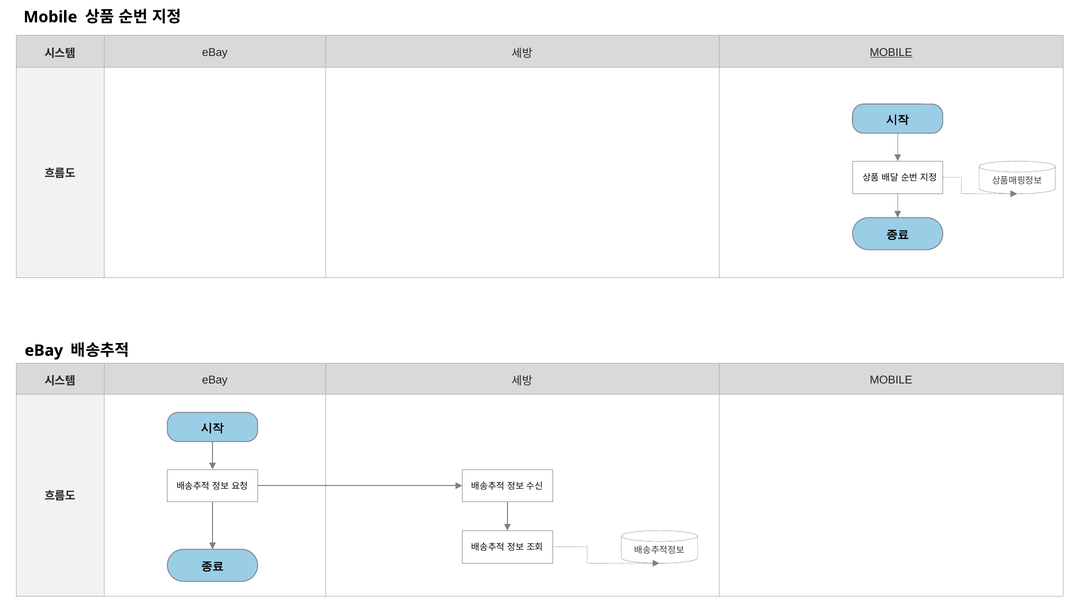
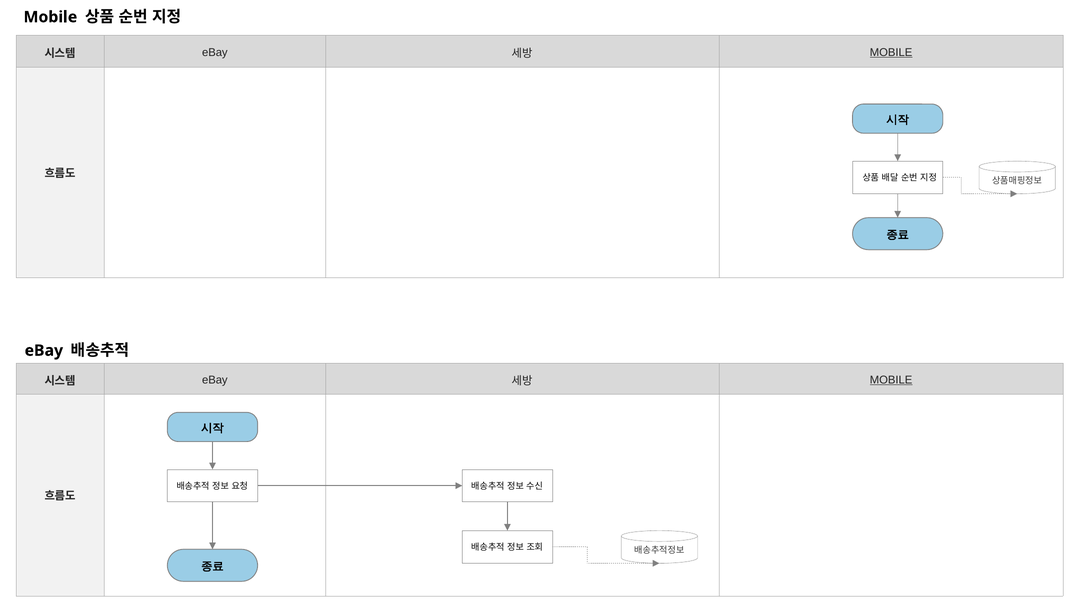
MOBILE at (891, 379) underline: none -> present
